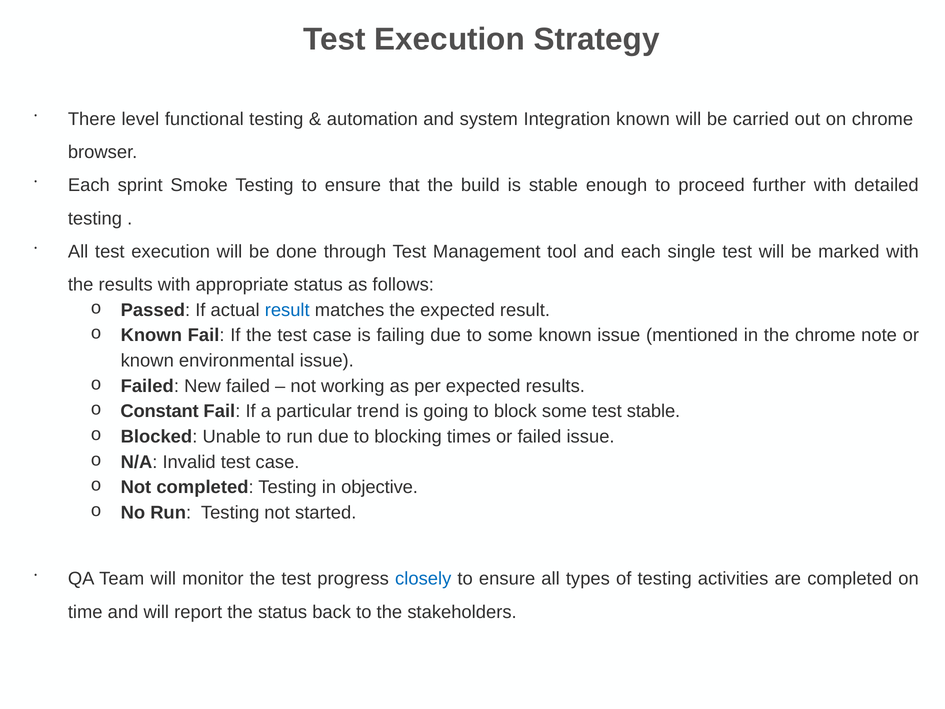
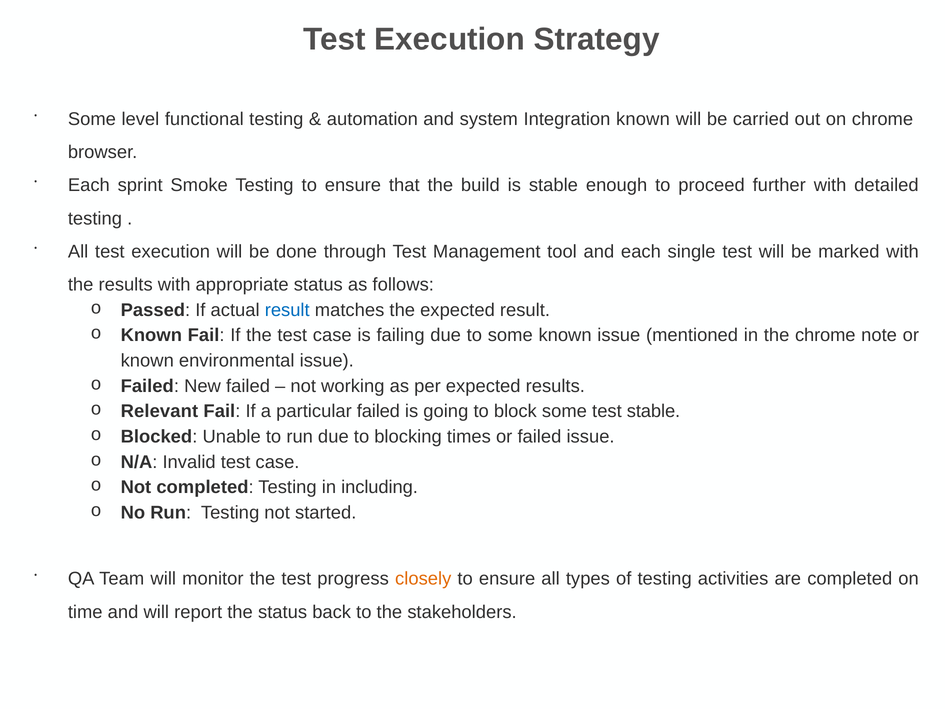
There at (92, 119): There -> Some
Constant: Constant -> Relevant
particular trend: trend -> failed
objective: objective -> including
closely colour: blue -> orange
